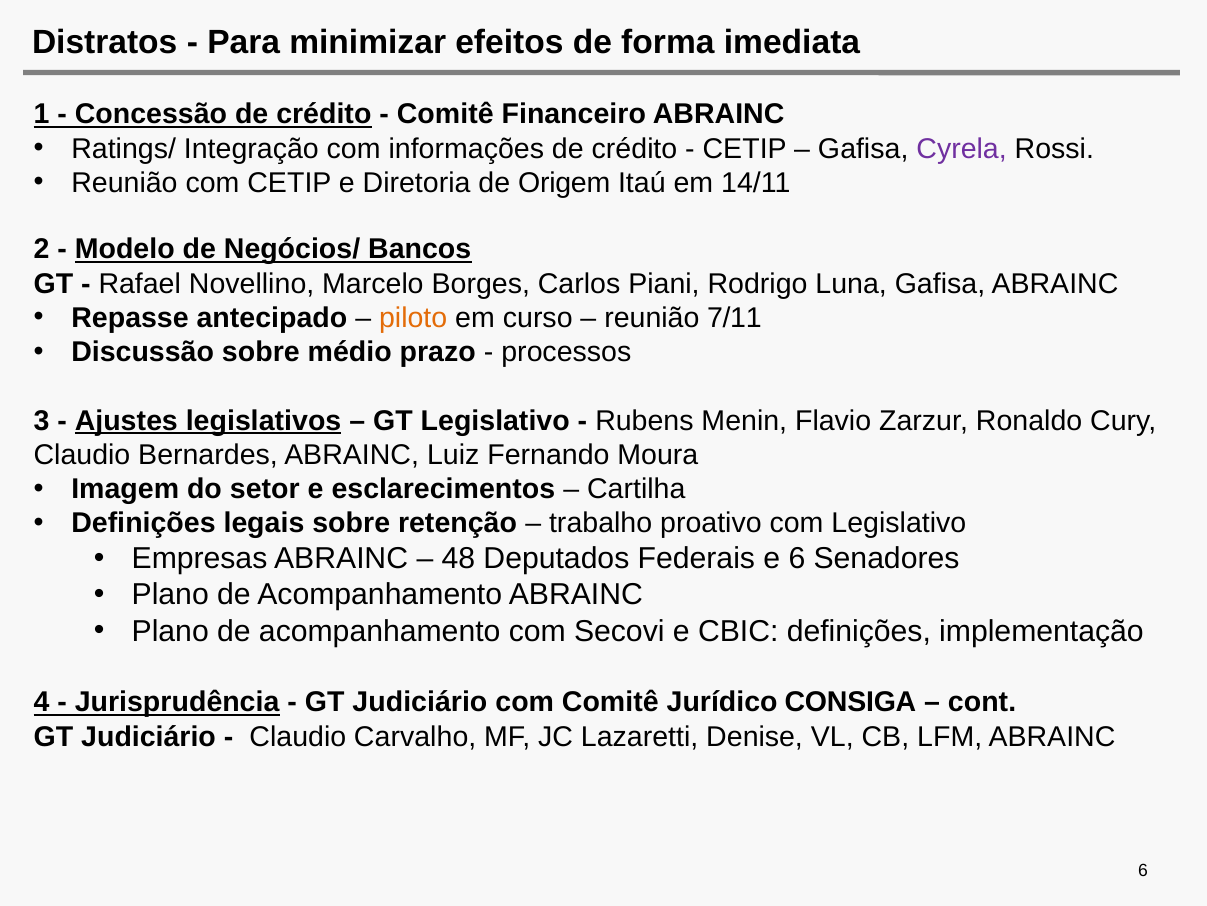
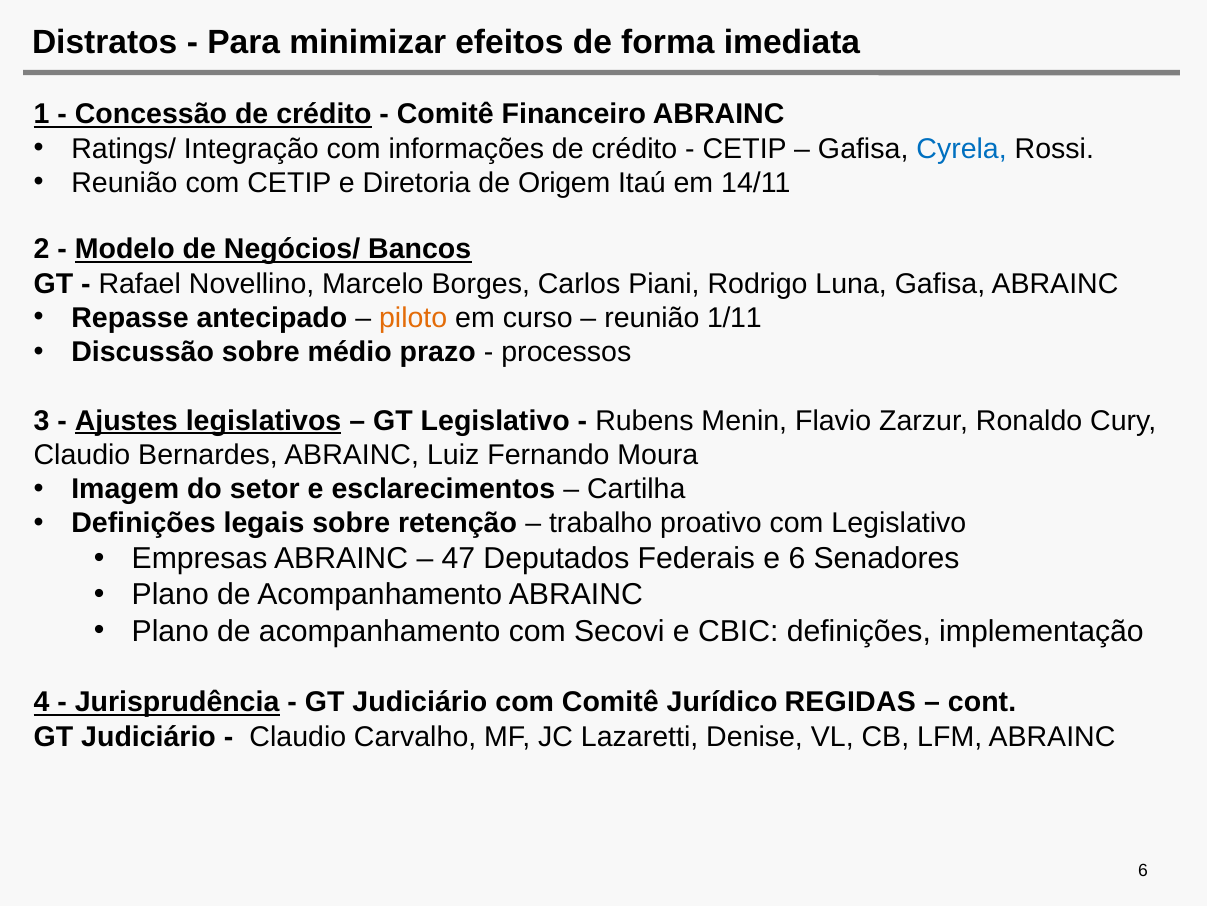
Cyrela colour: purple -> blue
7/11: 7/11 -> 1/11
48: 48 -> 47
CONSIGA: CONSIGA -> REGIDAS
